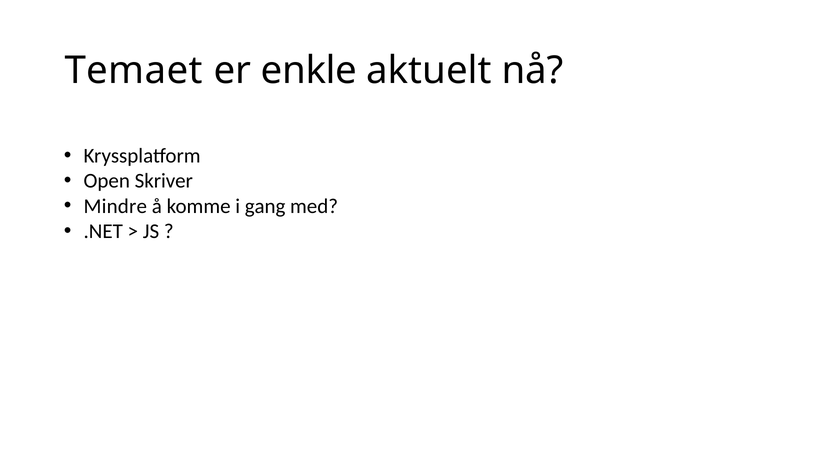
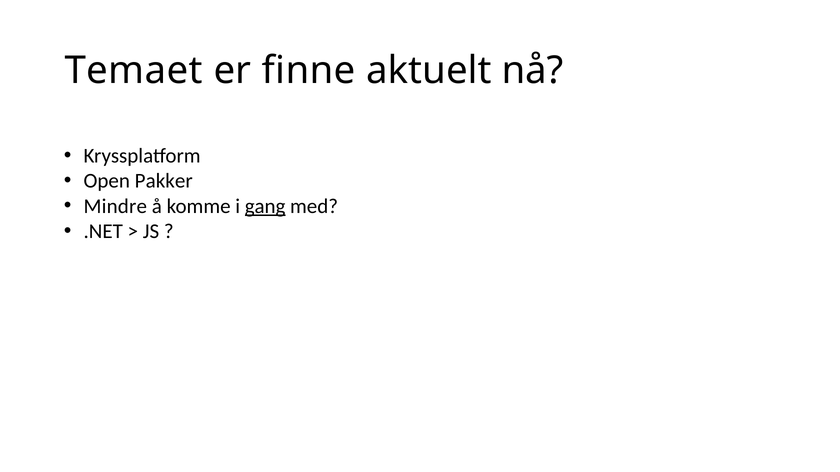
enkle: enkle -> finne
Skriver: Skriver -> Pakker
gang underline: none -> present
